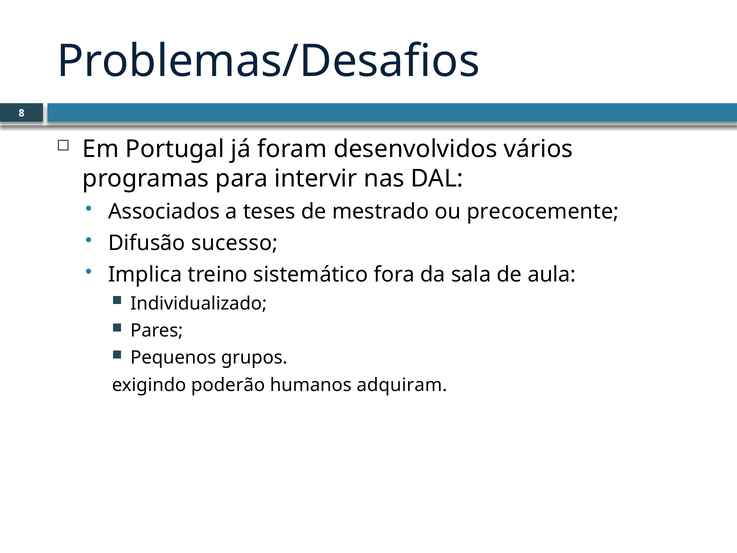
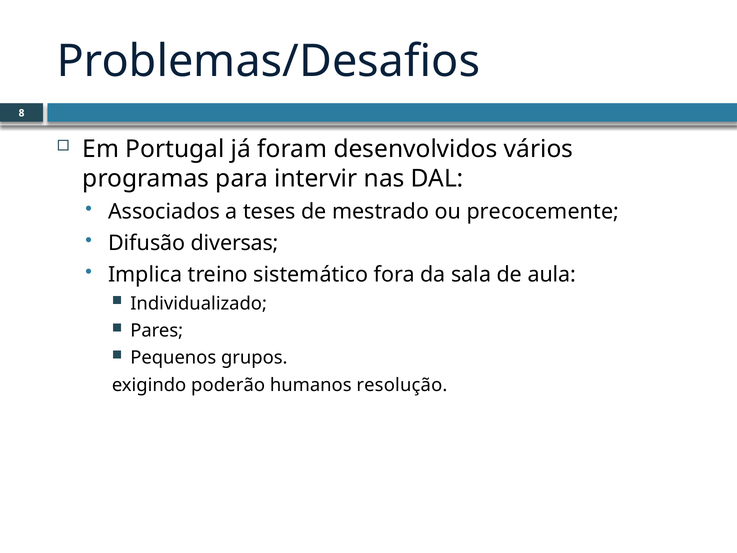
sucesso: sucesso -> diversas
adquiram: adquiram -> resolução
